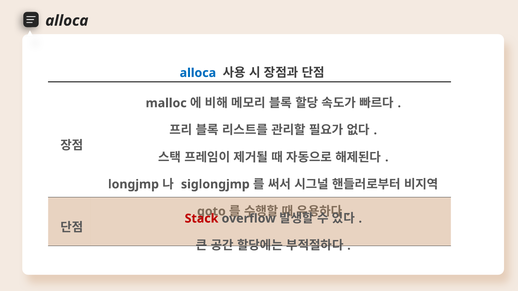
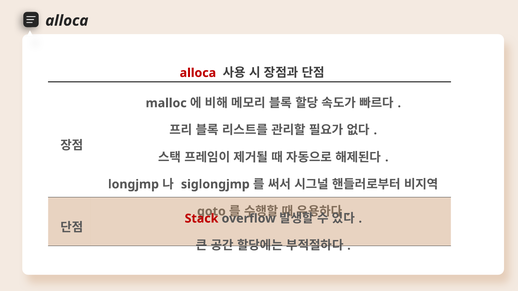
alloca at (198, 73) colour: blue -> red
